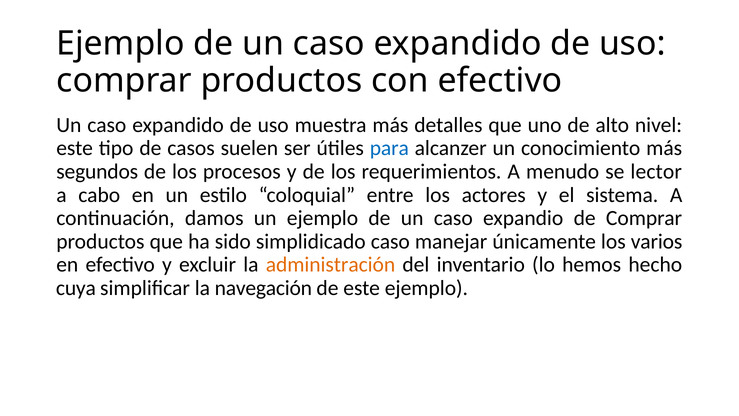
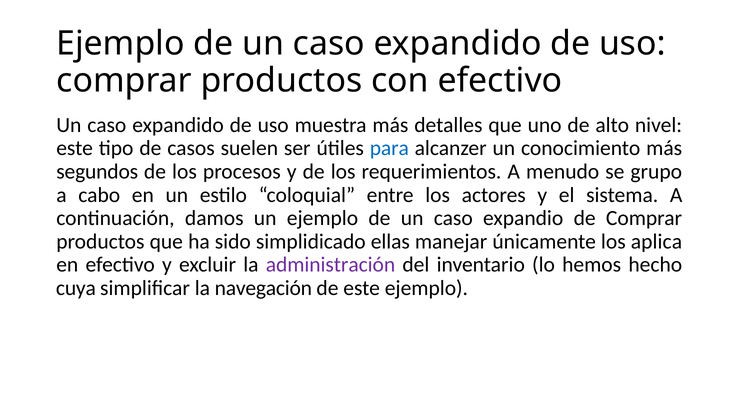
lector: lector -> grupo
simplidicado caso: caso -> ellas
varios: varios -> aplica
administración colour: orange -> purple
